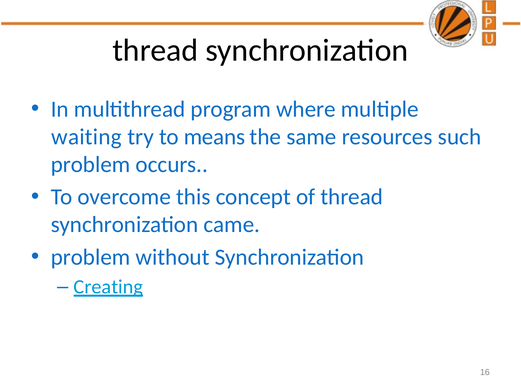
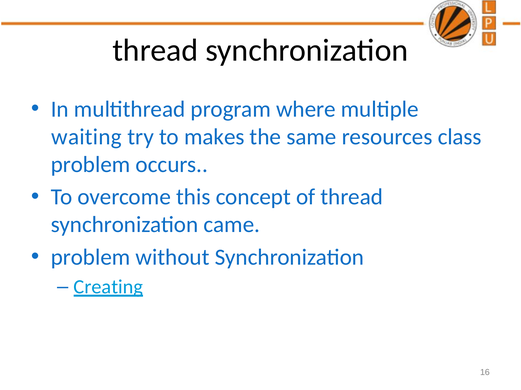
means: means -> makes
such: such -> class
